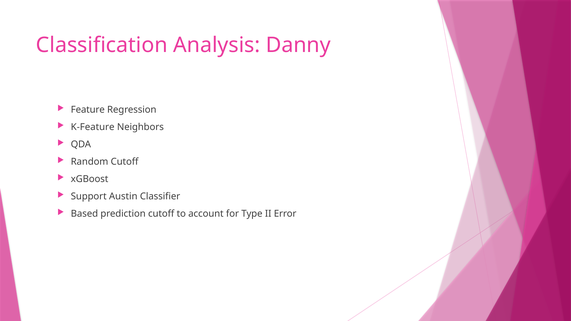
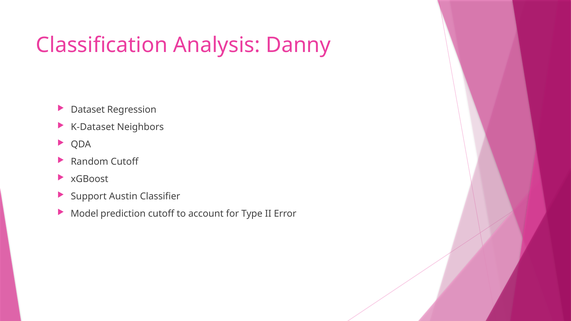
Feature: Feature -> Dataset
K-Feature: K-Feature -> K-Dataset
Based: Based -> Model
